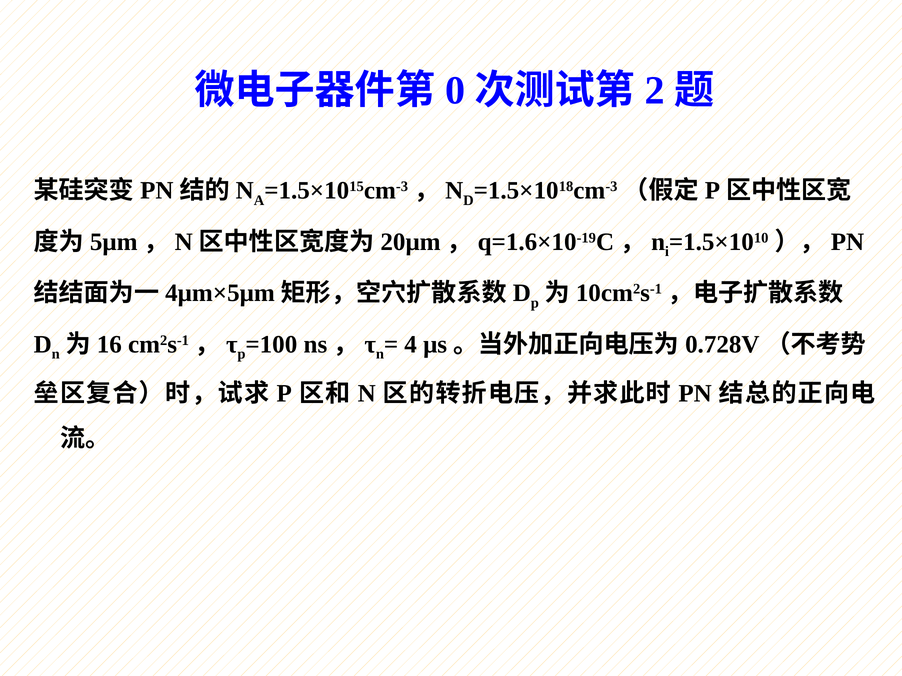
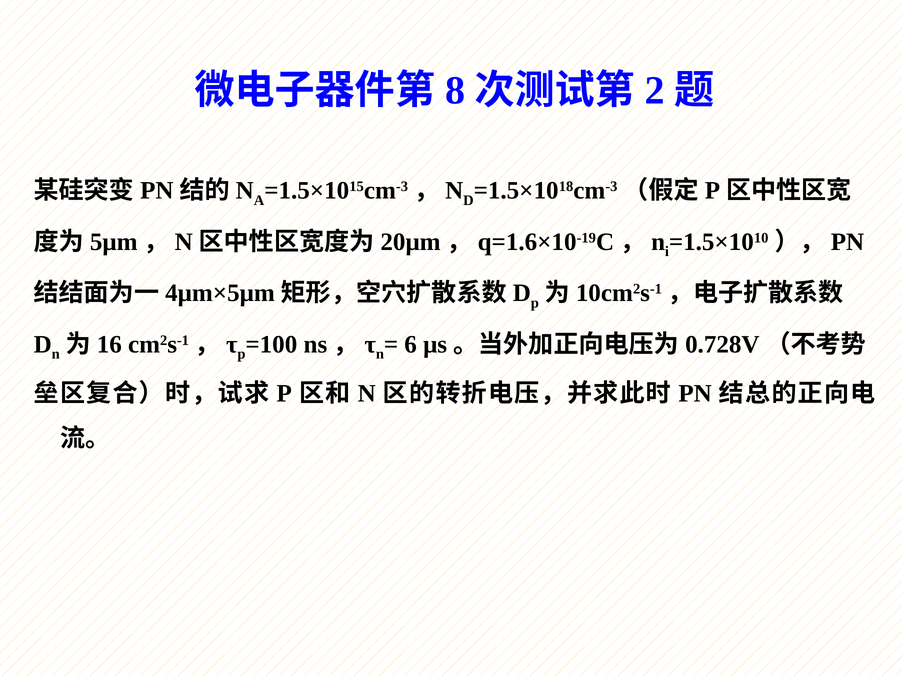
0: 0 -> 8
4: 4 -> 6
